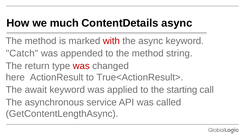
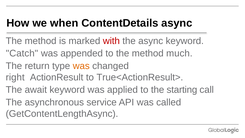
much: much -> when
string: string -> much
was at (81, 66) colour: red -> orange
here: here -> right
